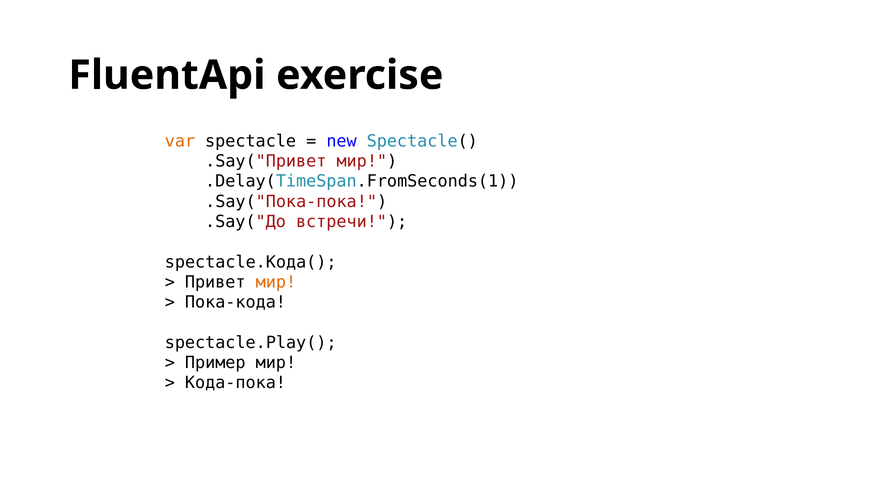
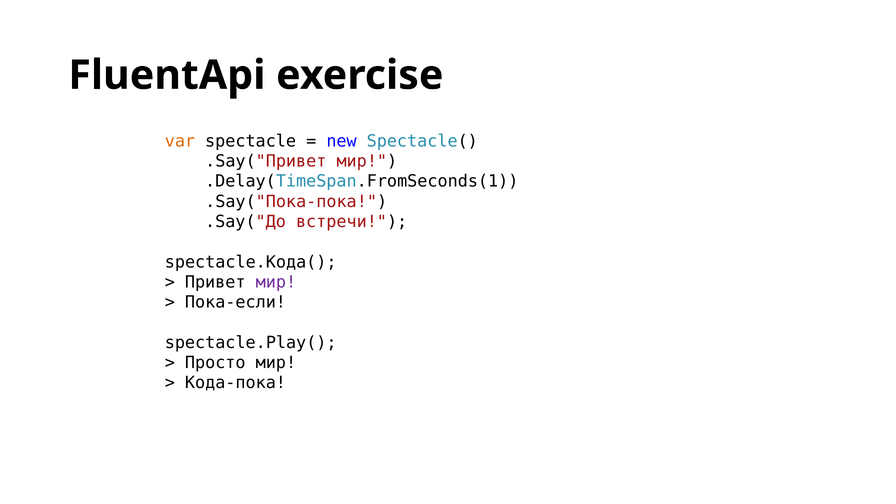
мир at (276, 282) colour: orange -> purple
Пока-кода: Пока-кода -> Пока-если
Пример: Пример -> Просто
